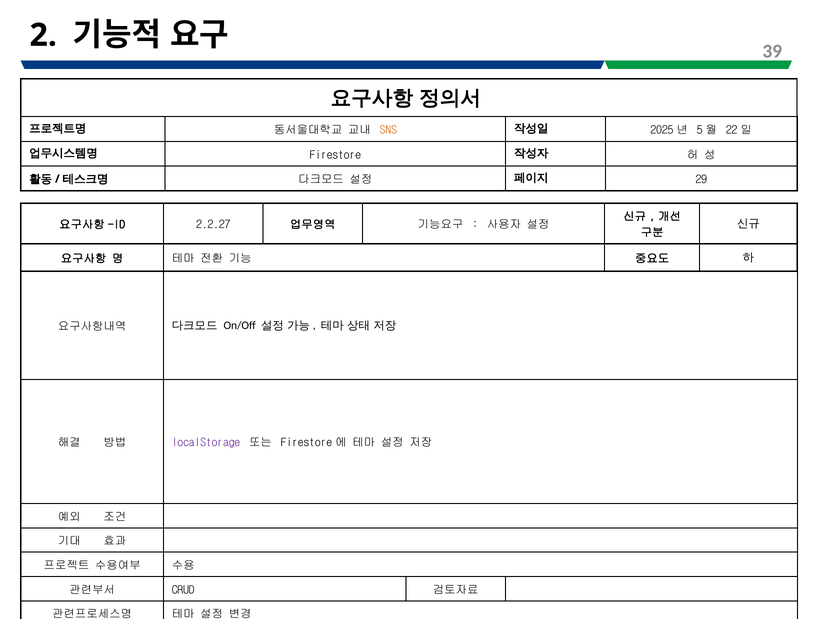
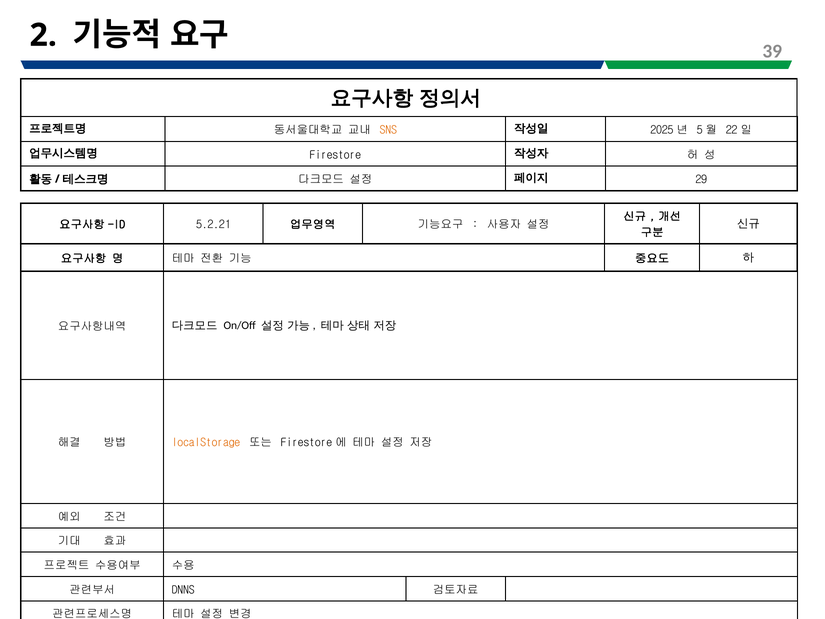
2.2.27: 2.2.27 -> 5.2.21
localStorage colour: purple -> orange
CRUD: CRUD -> DNNS
